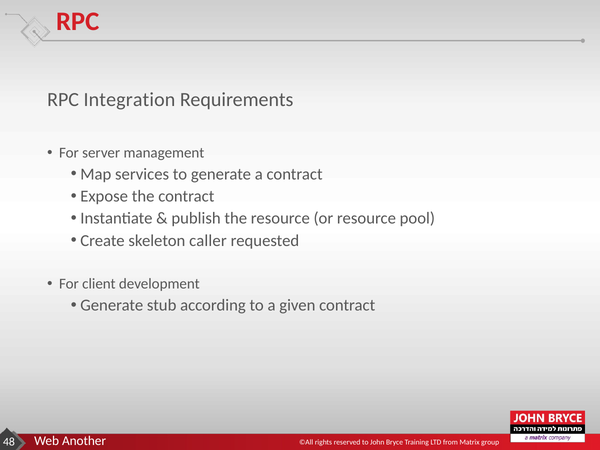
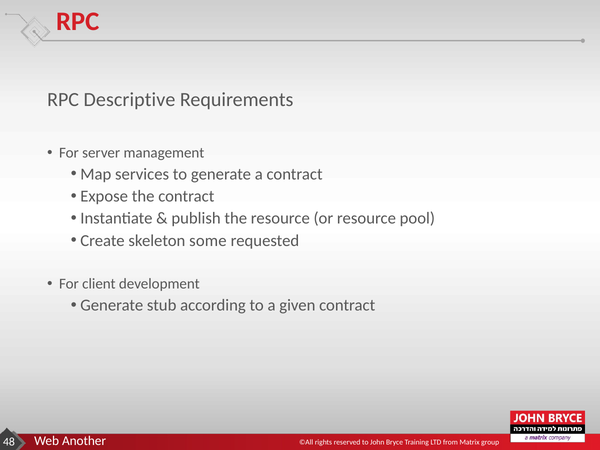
Integration: Integration -> Descriptive
caller: caller -> some
